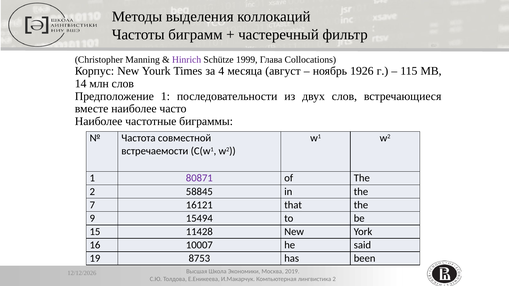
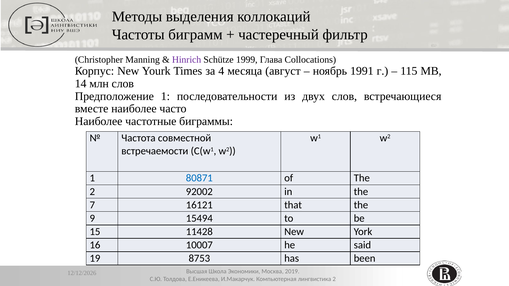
1926: 1926 -> 1991
80871 colour: purple -> blue
58845: 58845 -> 92002
